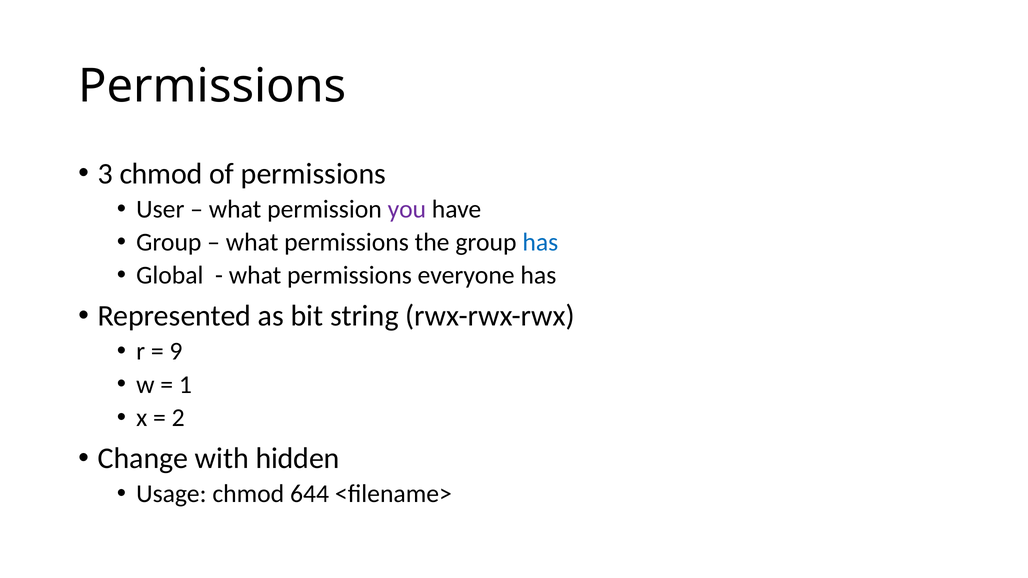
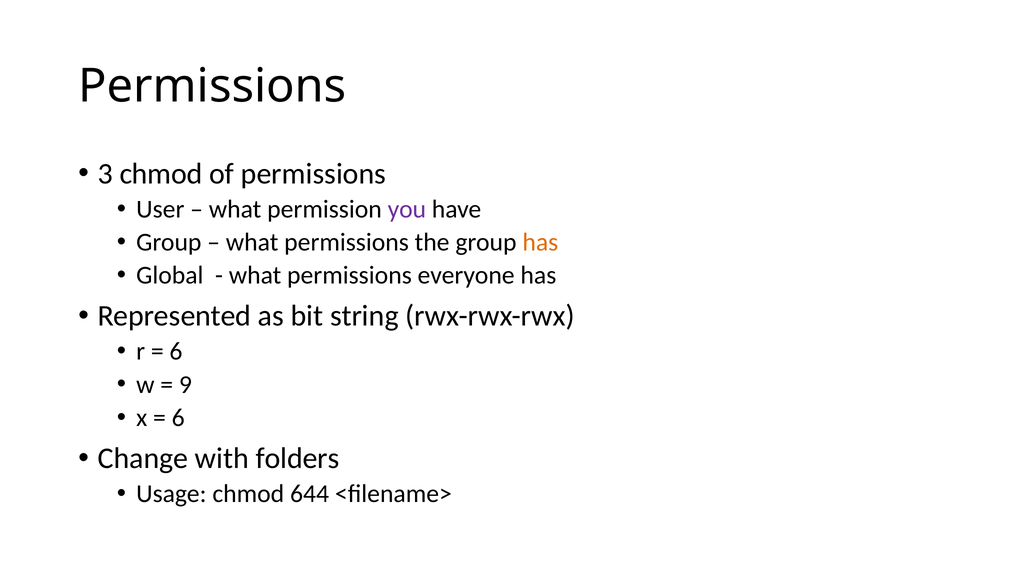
has at (540, 242) colour: blue -> orange
9 at (176, 352): 9 -> 6
1: 1 -> 9
2 at (178, 418): 2 -> 6
hidden: hidden -> folders
